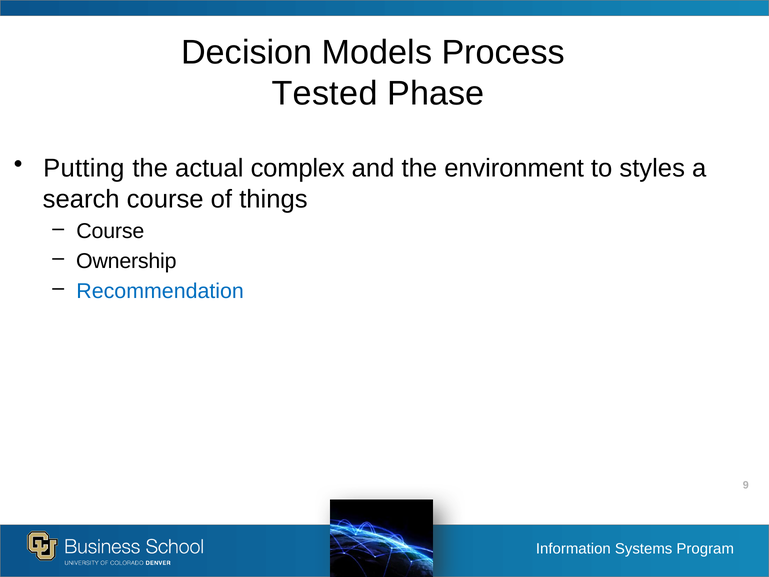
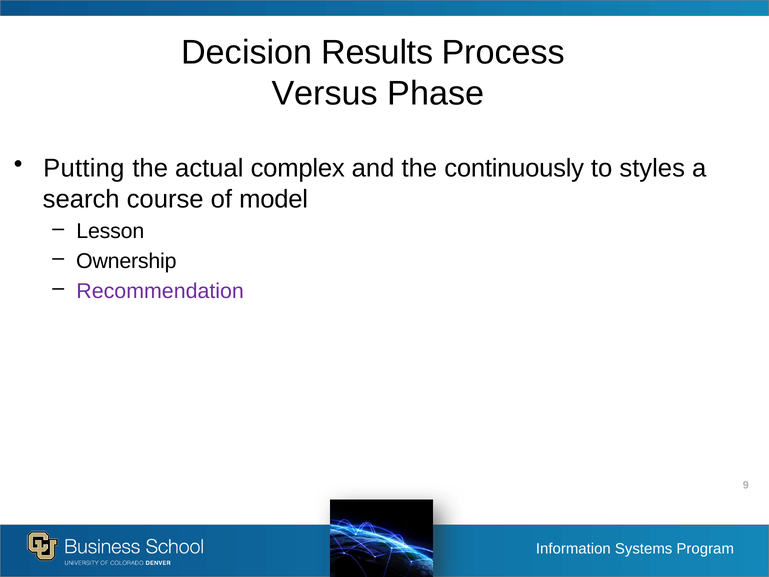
Models: Models -> Results
Tested: Tested -> Versus
environment: environment -> continuously
things: things -> model
Course at (110, 231): Course -> Lesson
Recommendation colour: blue -> purple
